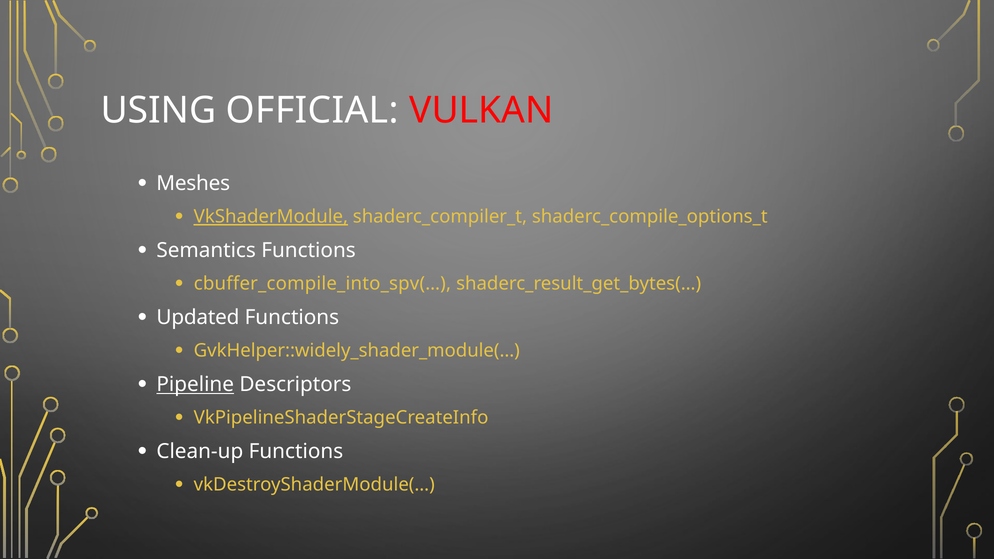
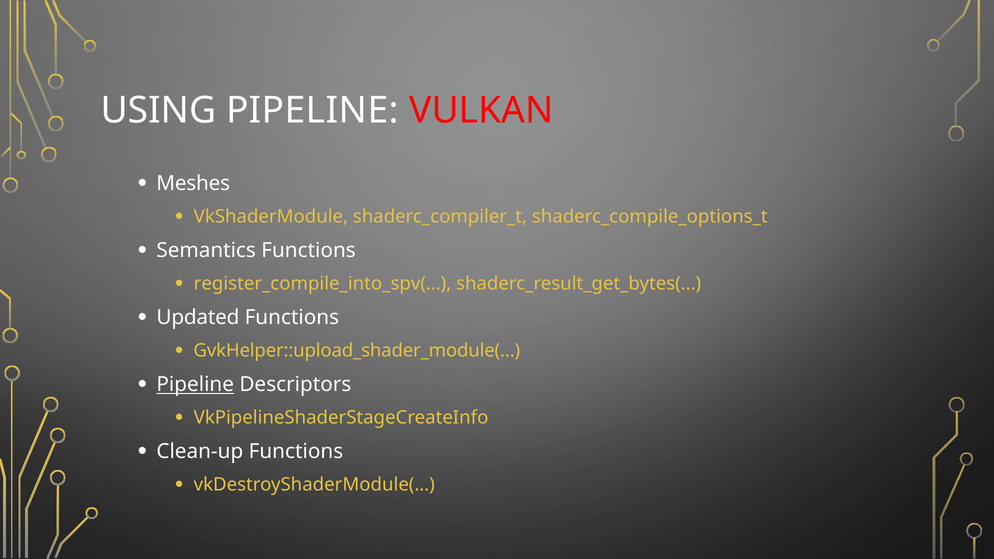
USING OFFICIAL: OFFICIAL -> PIPELINE
VkShaderModule underline: present -> none
cbuffer_compile_into_spv(…: cbuffer_compile_into_spv(… -> register_compile_into_spv(…
GvkHelper::widely_shader_module(…: GvkHelper::widely_shader_module(… -> GvkHelper::upload_shader_module(…
